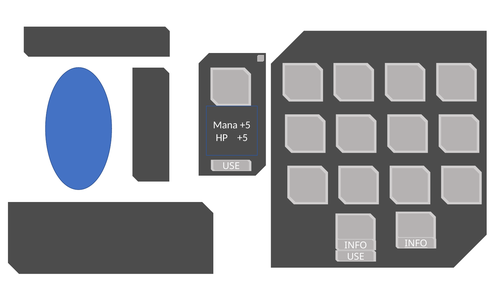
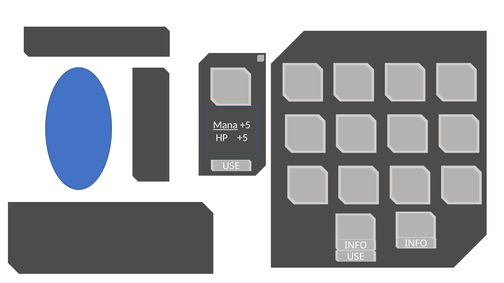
Mana underline: none -> present
